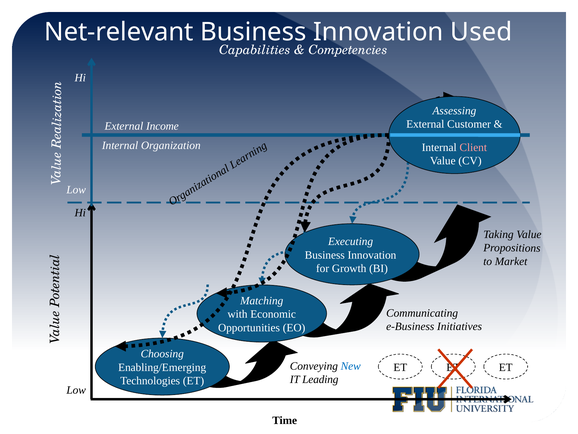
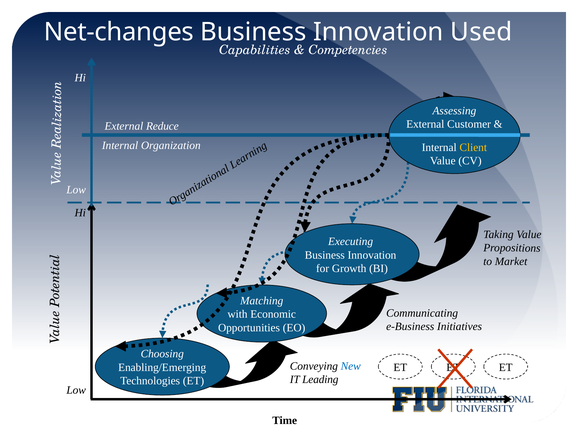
Net-relevant: Net-relevant -> Net-changes
Income: Income -> Reduce
Client colour: pink -> yellow
